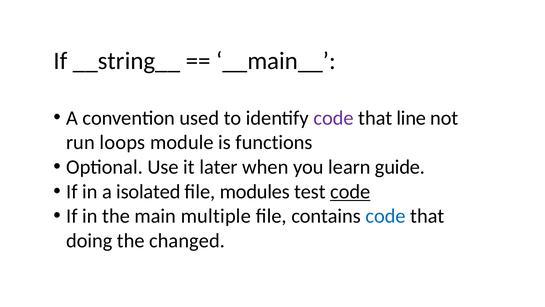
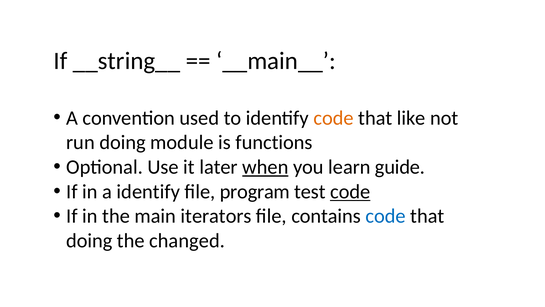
code at (334, 118) colour: purple -> orange
line: line -> like
run loops: loops -> doing
when underline: none -> present
a isolated: isolated -> identify
modules: modules -> program
multiple: multiple -> iterators
